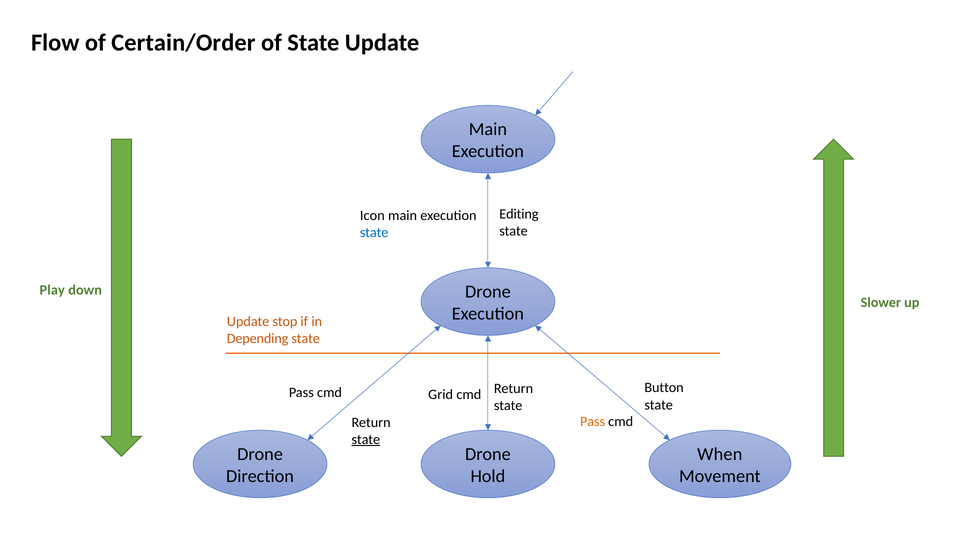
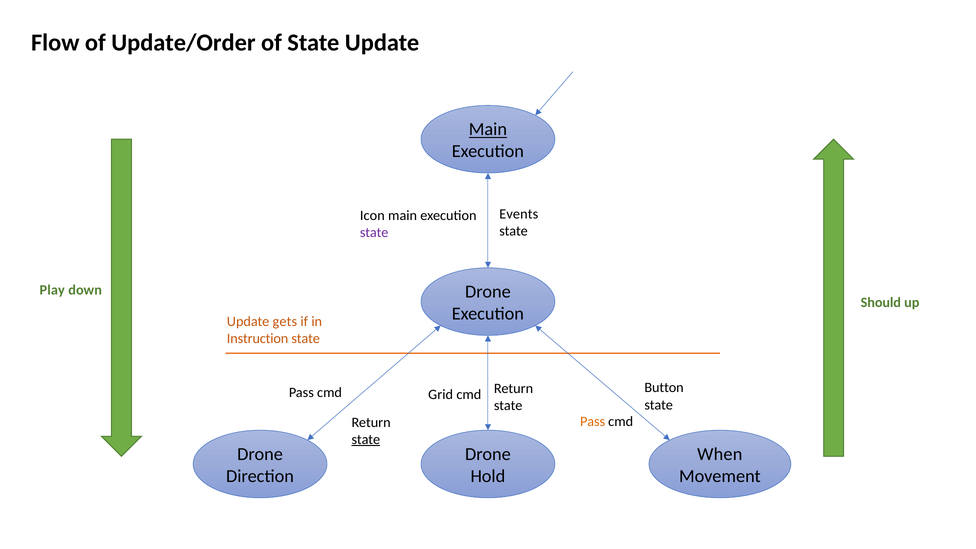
Certain/Order: Certain/Order -> Update/Order
Main at (488, 129) underline: none -> present
Editing: Editing -> Events
state at (374, 233) colour: blue -> purple
Slower: Slower -> Should
stop: stop -> gets
Depending: Depending -> Instruction
